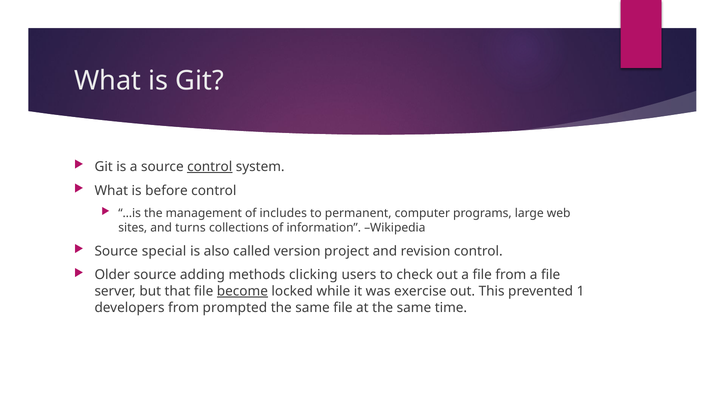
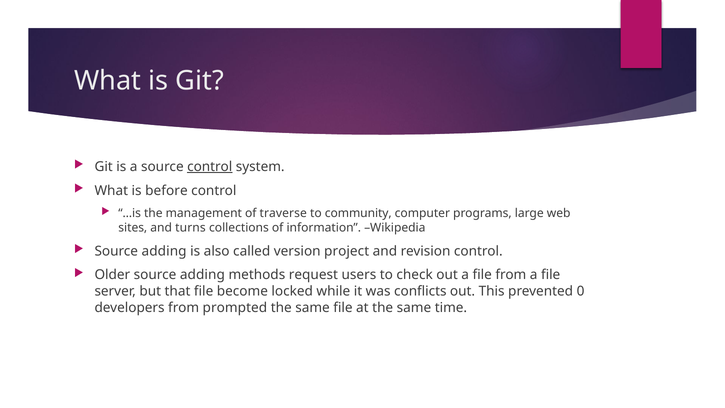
includes: includes -> traverse
permanent: permanent -> community
special at (164, 251): special -> adding
clicking: clicking -> request
become underline: present -> none
exercise: exercise -> conflicts
1: 1 -> 0
